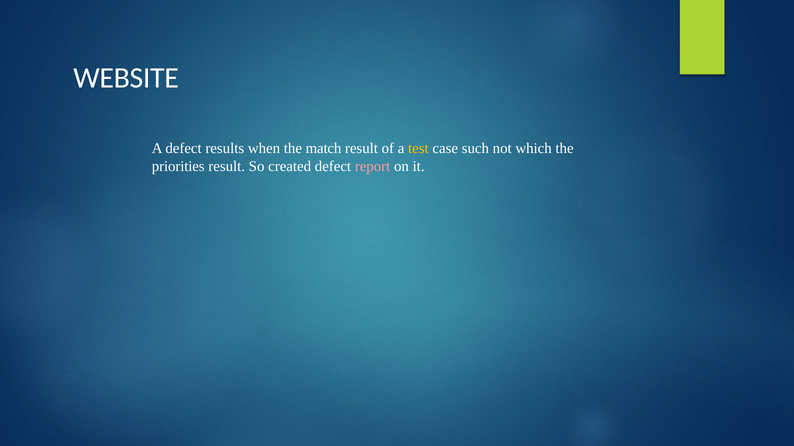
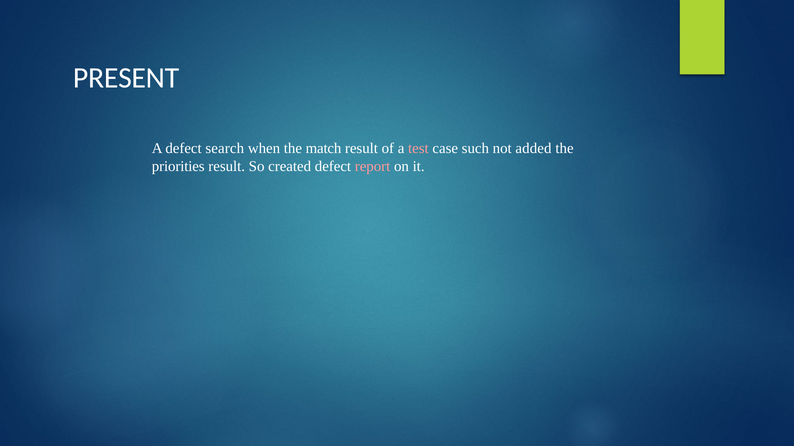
WEBSITE: WEBSITE -> PRESENT
results: results -> search
test colour: yellow -> pink
which: which -> added
